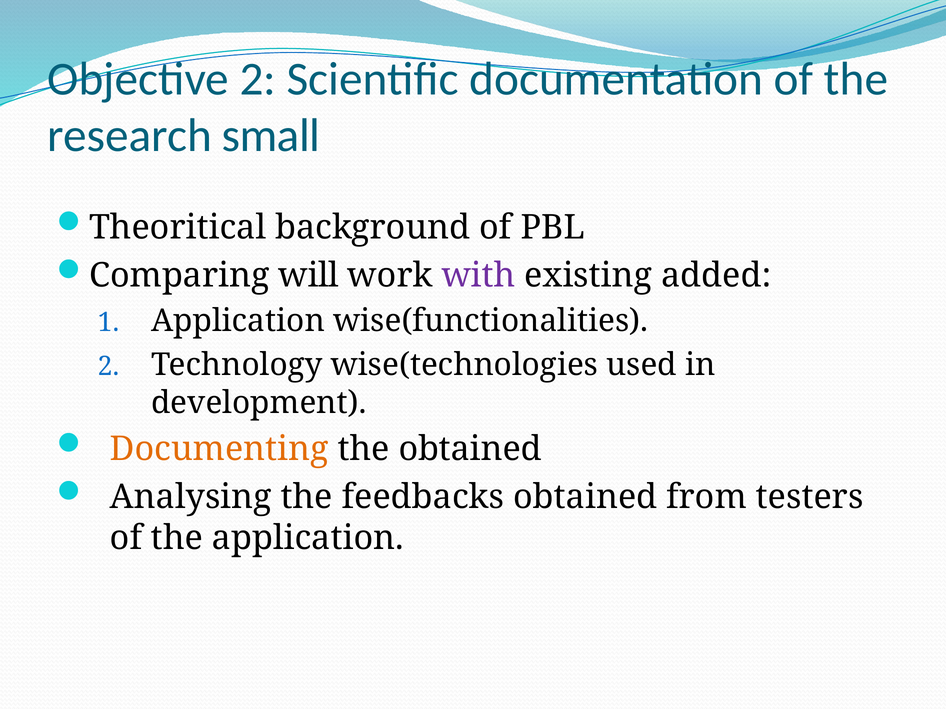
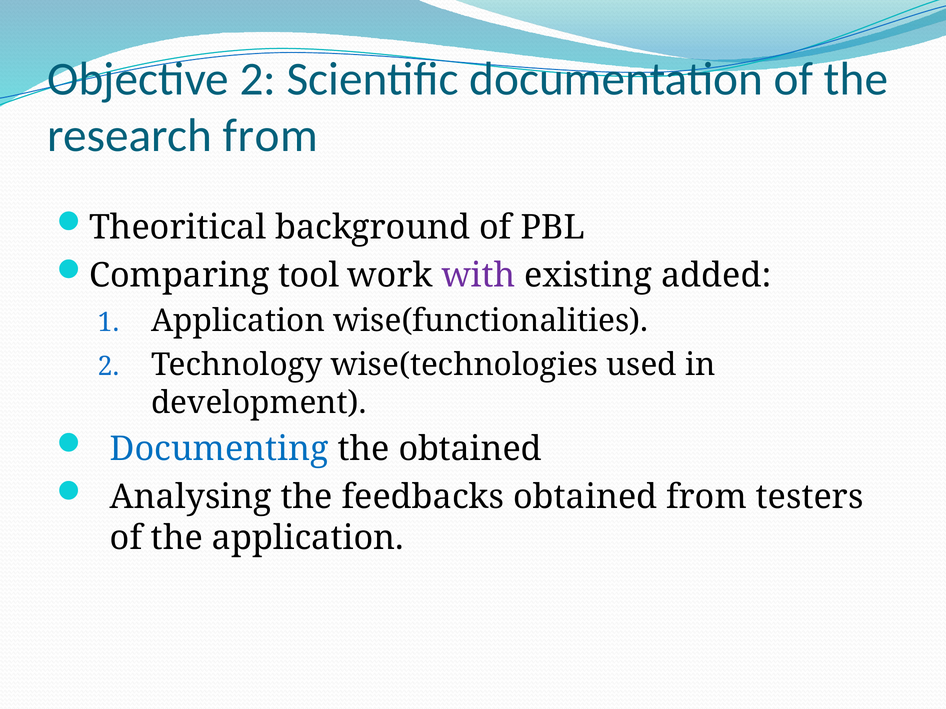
research small: small -> from
will: will -> tool
Documenting colour: orange -> blue
